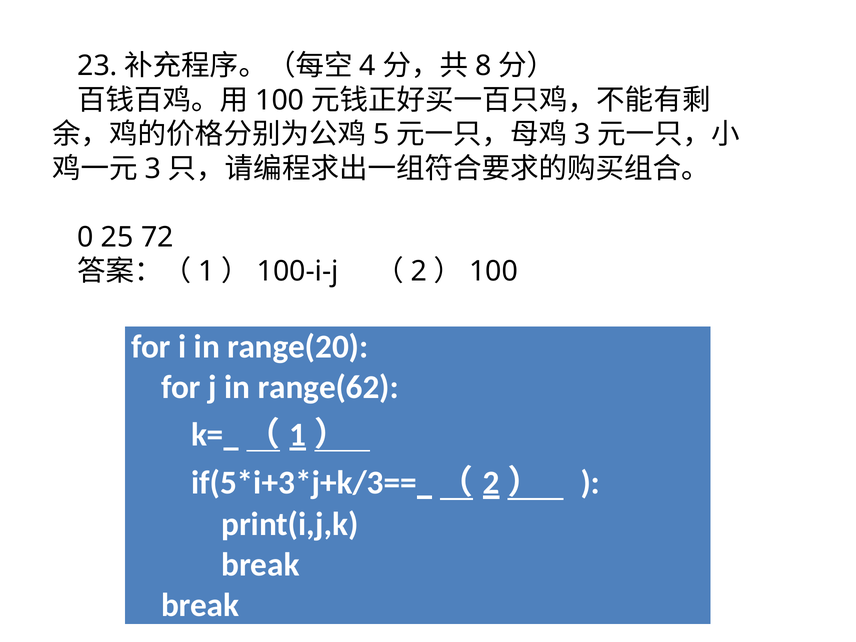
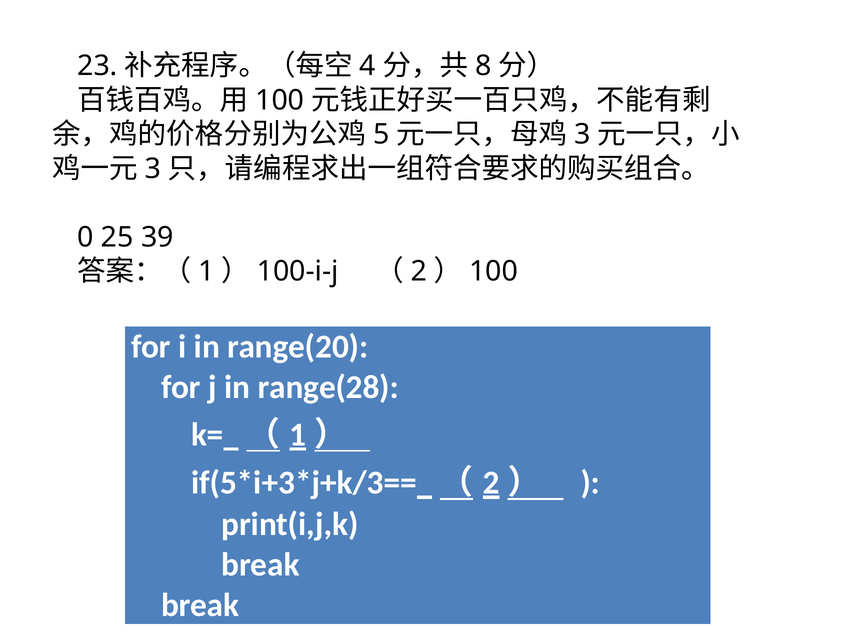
72: 72 -> 39
range(62: range(62 -> range(28
